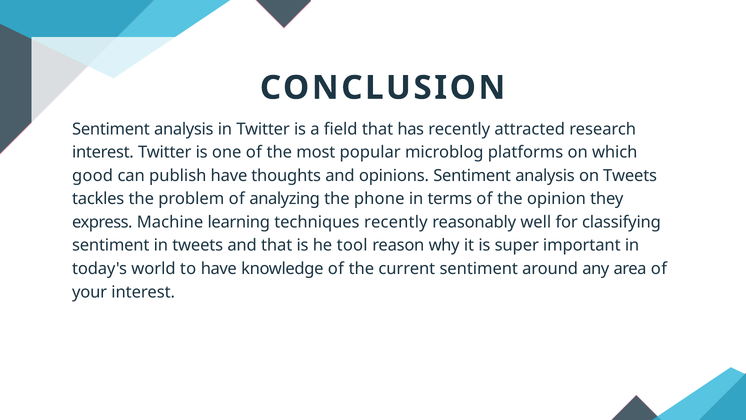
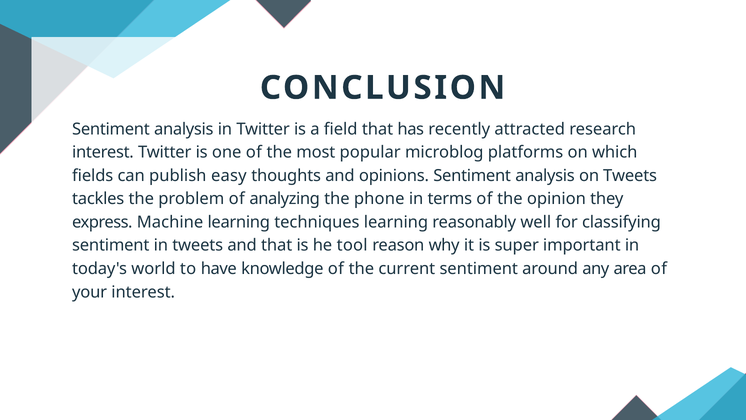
good: good -> fields
publish have: have -> easy
techniques recently: recently -> learning
